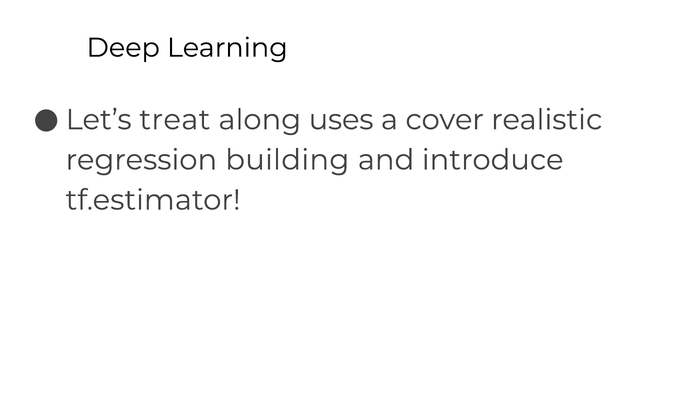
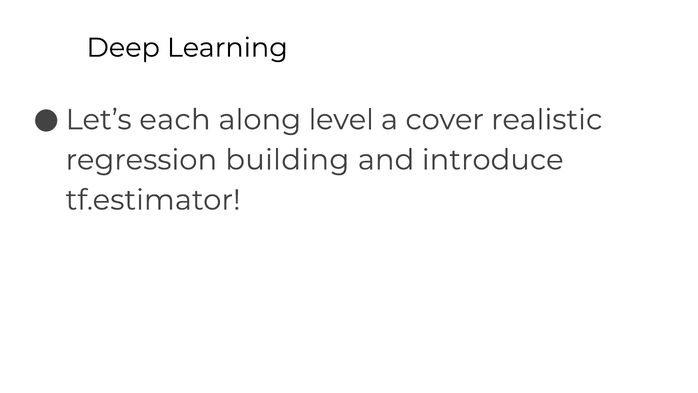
treat: treat -> each
uses: uses -> level
